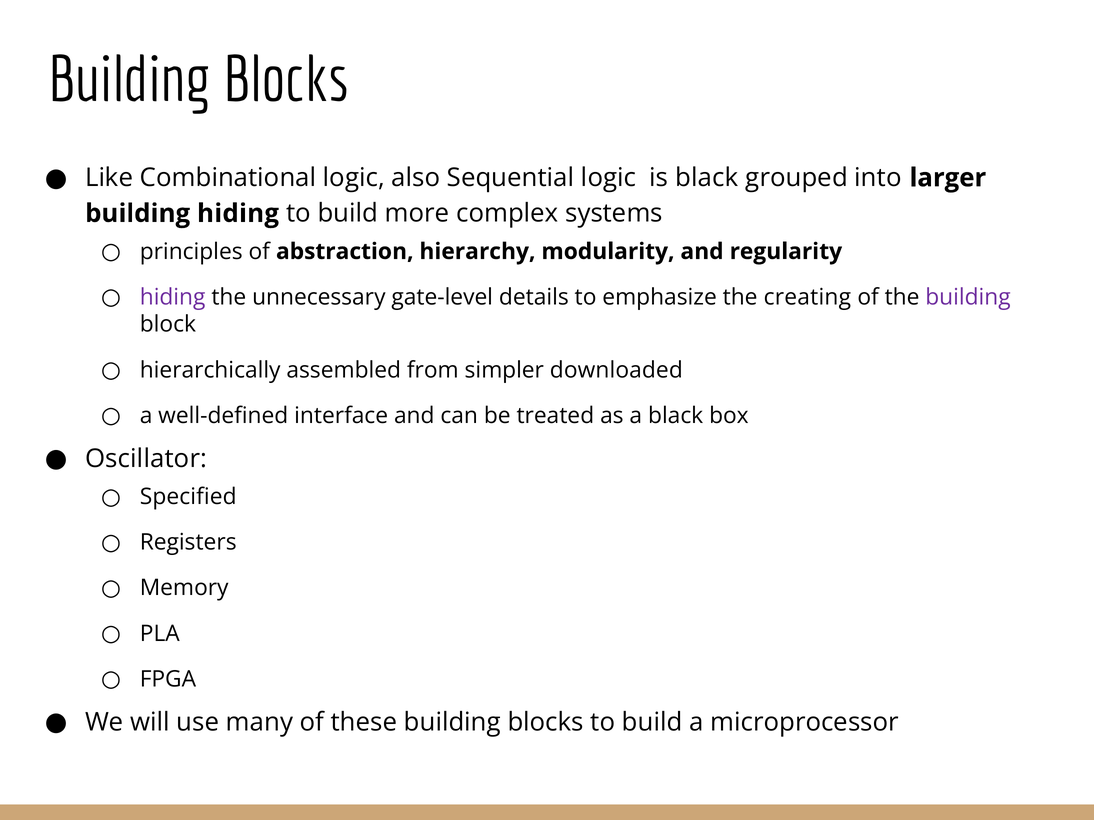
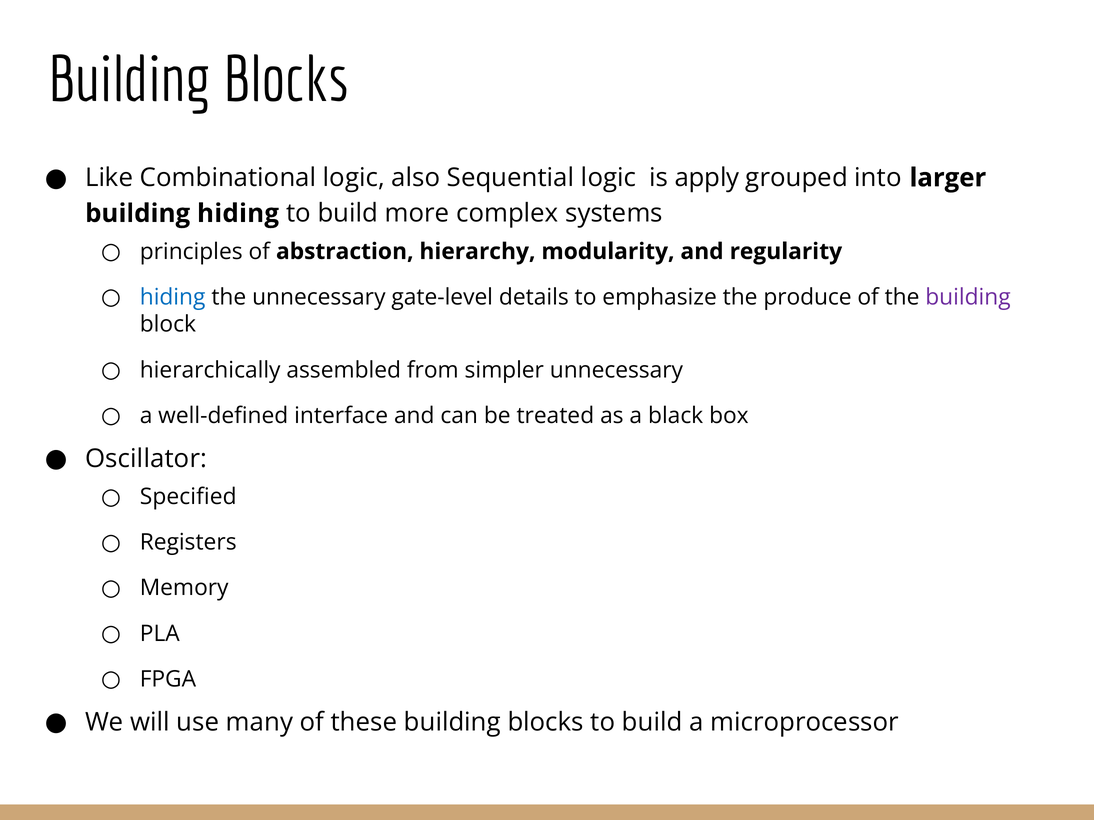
is black: black -> apply
hiding at (173, 297) colour: purple -> blue
creating: creating -> produce
simpler downloaded: downloaded -> unnecessary
